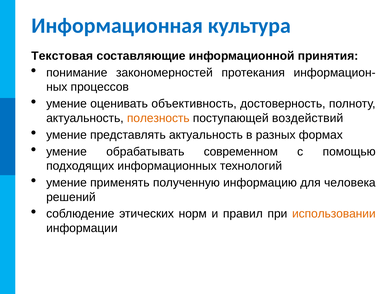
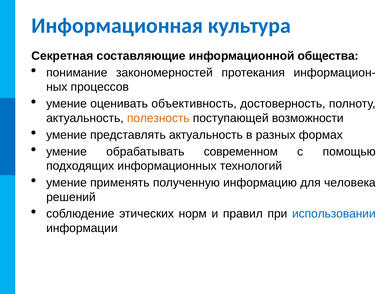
Текстовая: Текстовая -> Секретная
принятия: принятия -> общества
воздействий: воздействий -> возможности
использовании colour: orange -> blue
